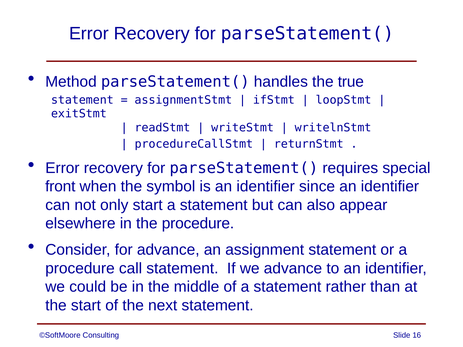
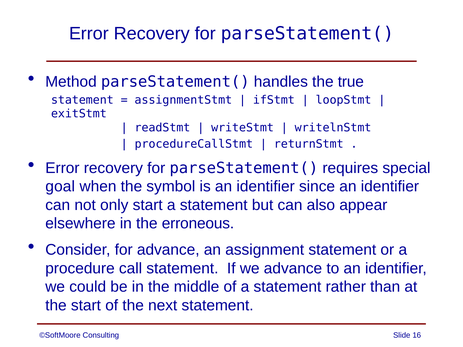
front: front -> goal
the procedure: procedure -> erroneous
